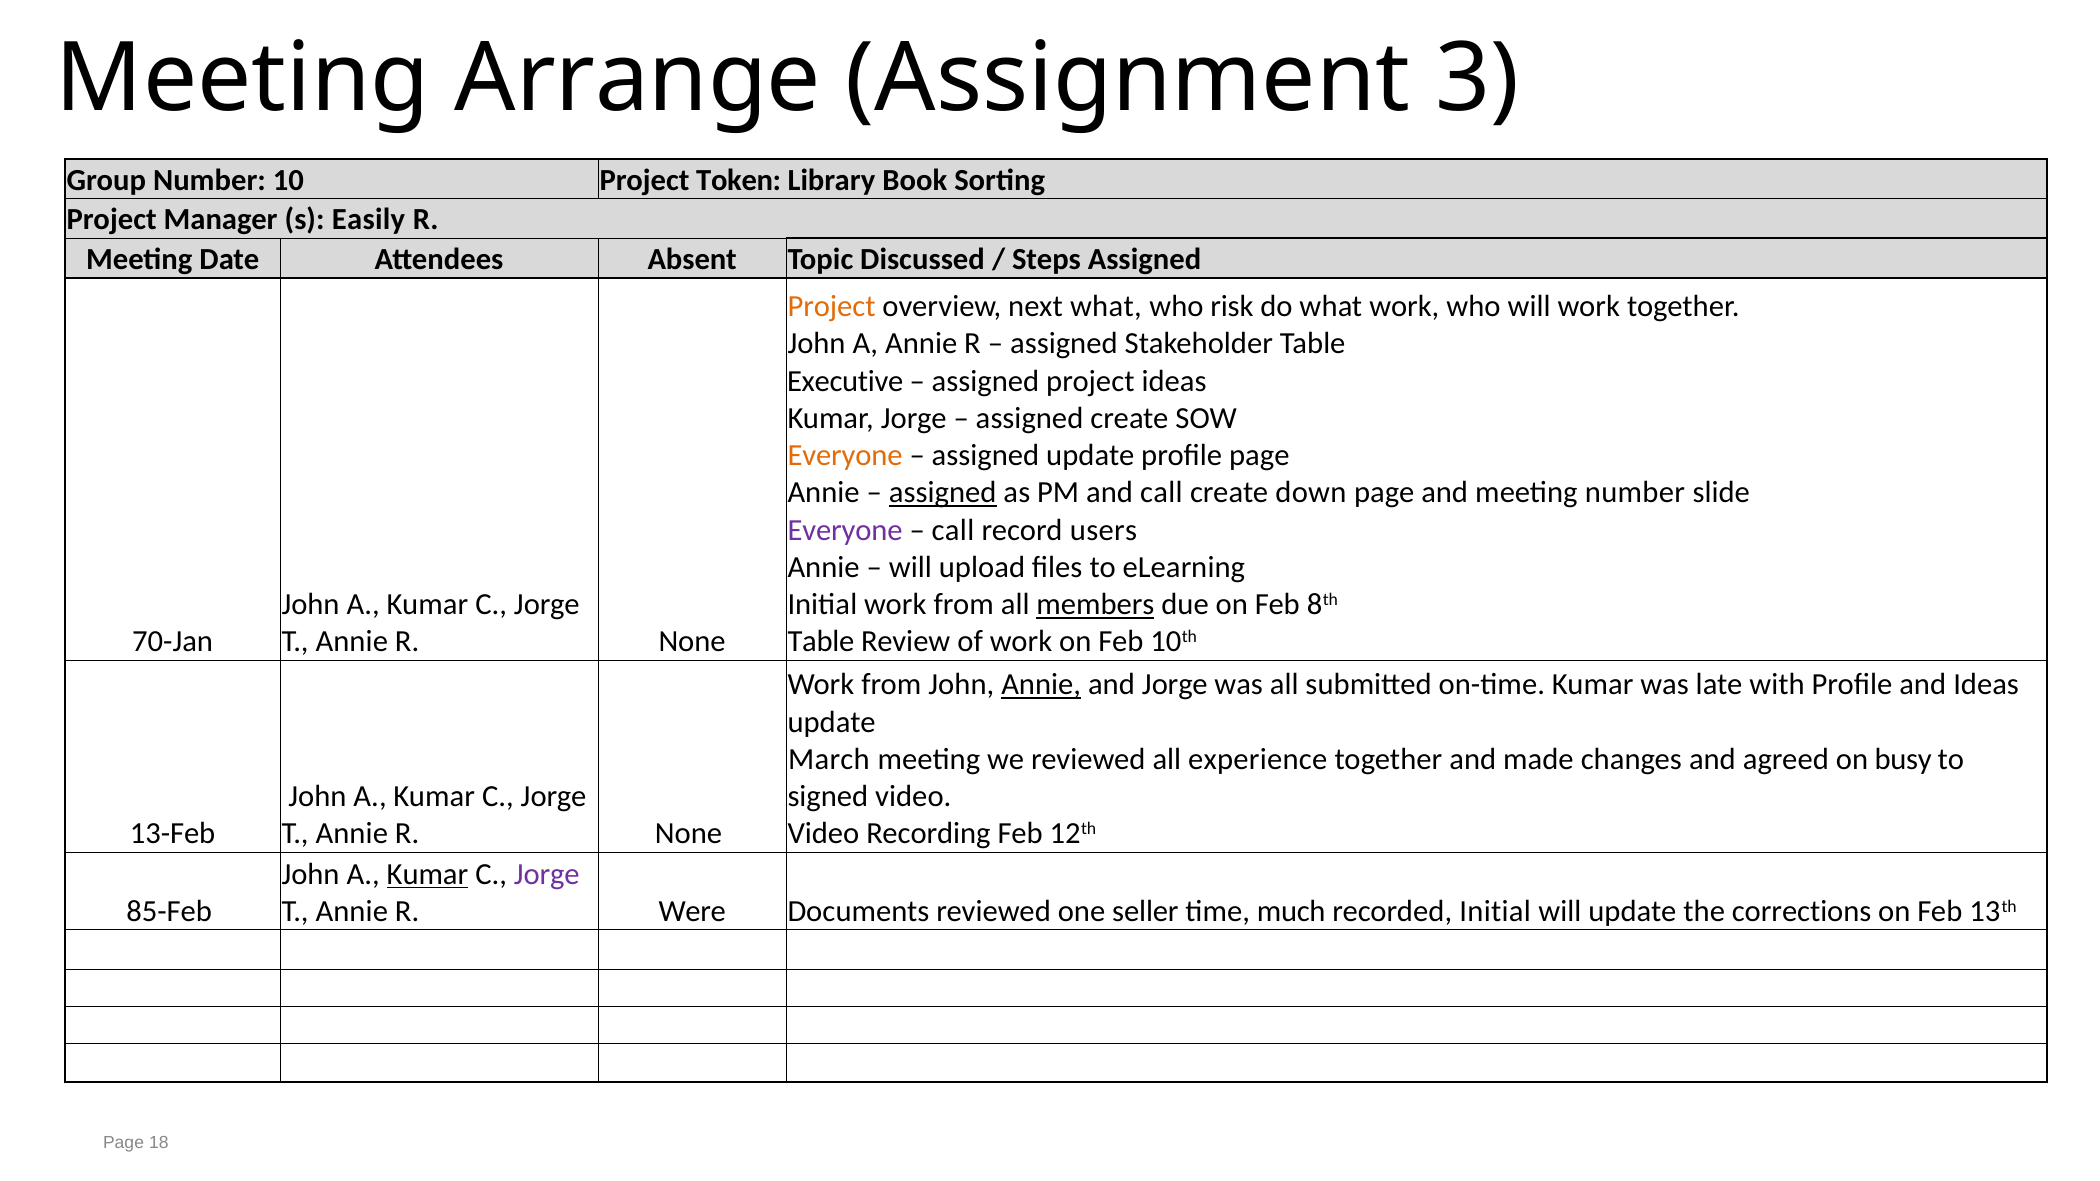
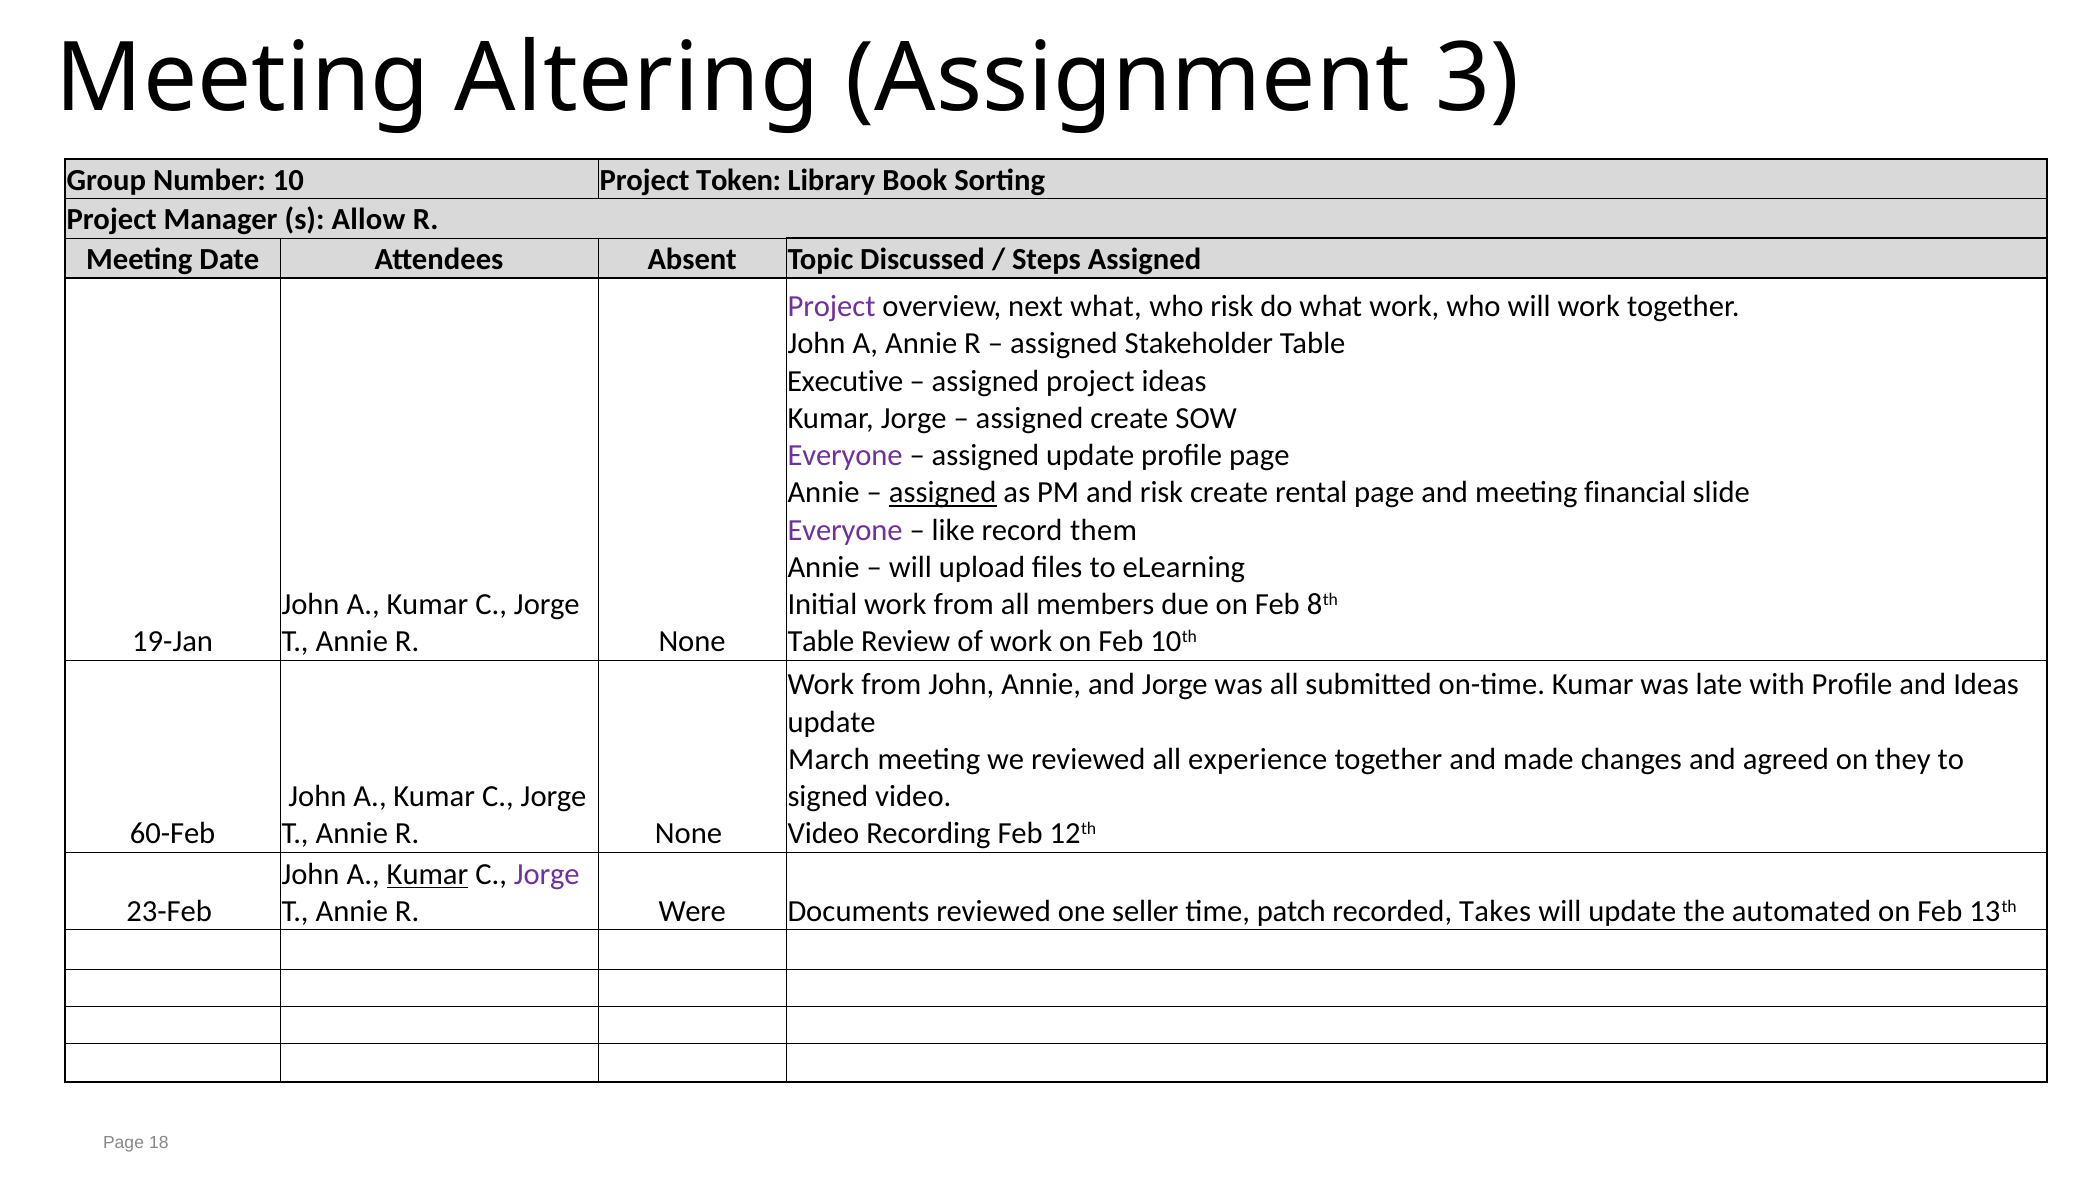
Arrange: Arrange -> Altering
Easily: Easily -> Allow
Project at (832, 307) colour: orange -> purple
Everyone at (845, 456) colour: orange -> purple
and call: call -> risk
down: down -> rental
meeting number: number -> financial
call at (953, 530): call -> like
users: users -> them
members underline: present -> none
70-Jan: 70-Jan -> 19-Jan
Annie at (1041, 685) underline: present -> none
busy: busy -> they
13-Feb: 13-Feb -> 60-Feb
85-Feb: 85-Feb -> 23-Feb
much: much -> patch
recorded Initial: Initial -> Takes
corrections: corrections -> automated
